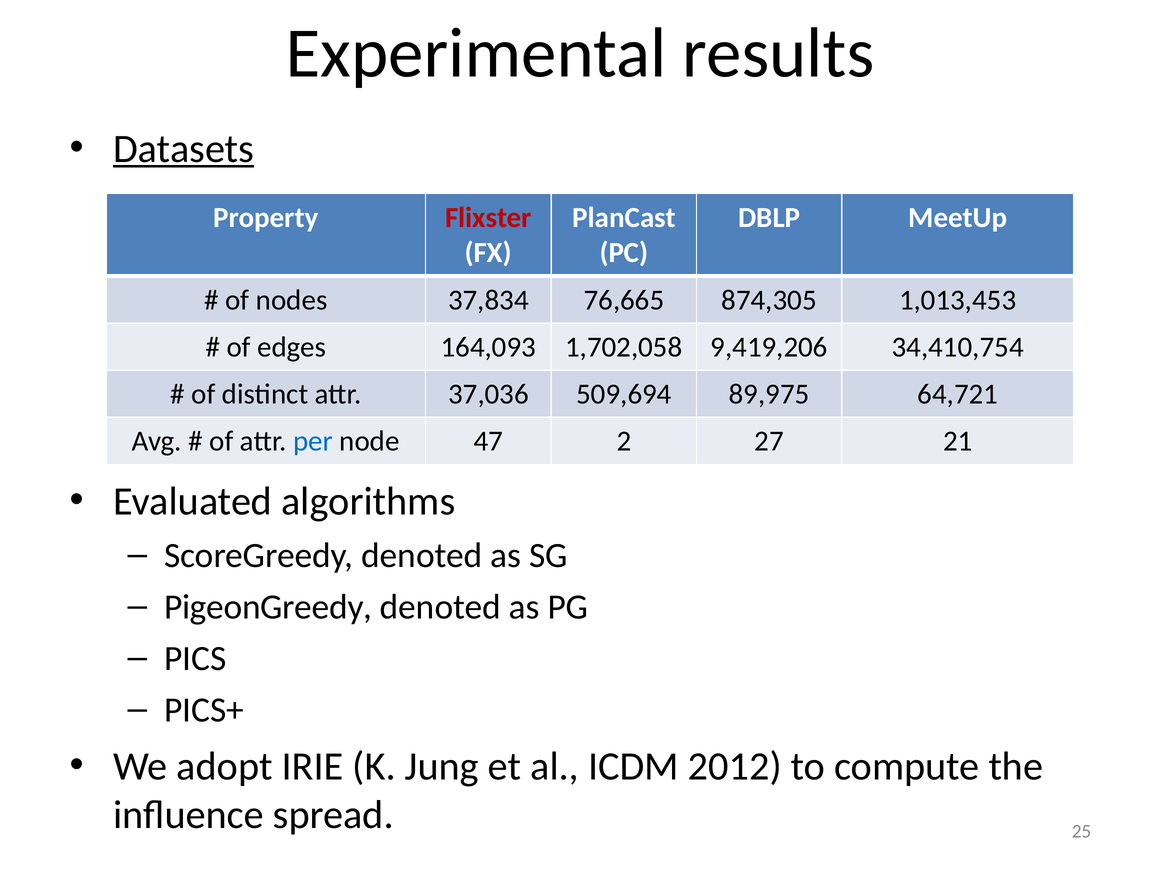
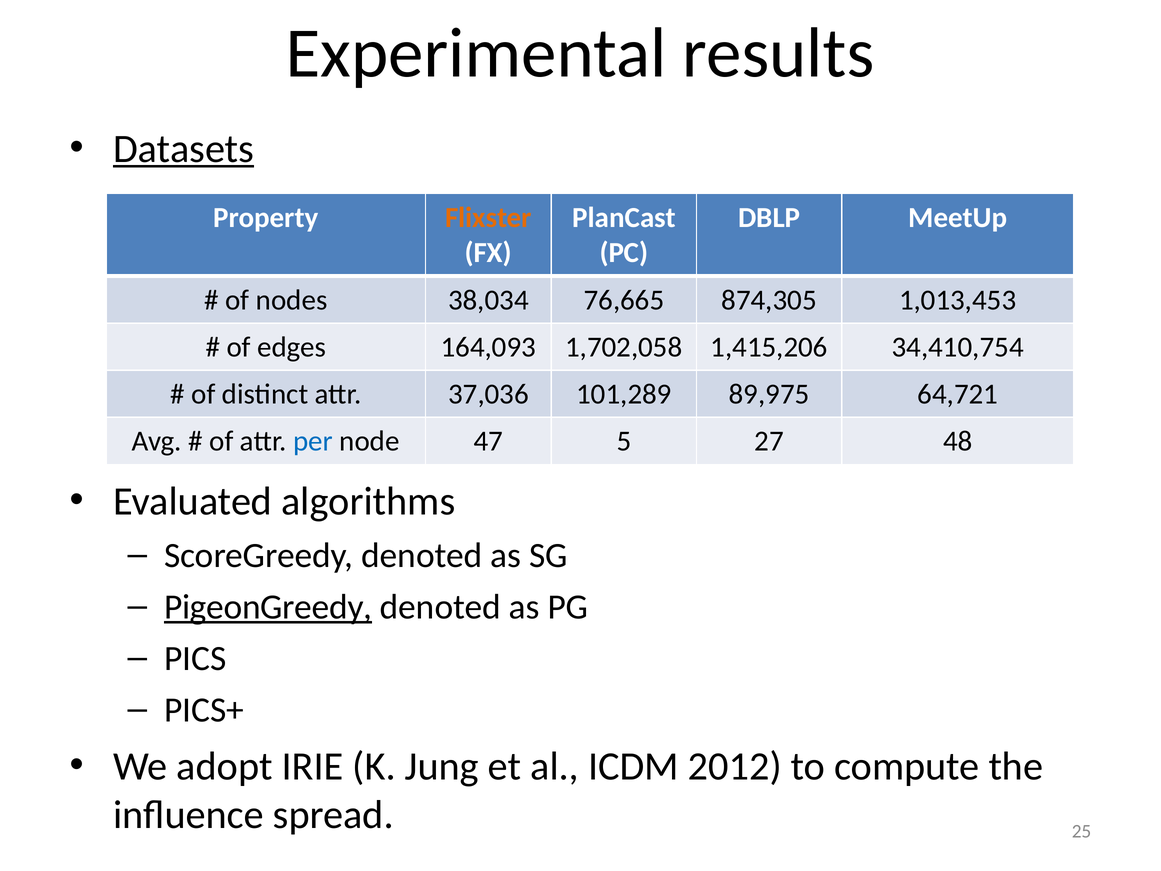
Flixster colour: red -> orange
37,834: 37,834 -> 38,034
9,419,206: 9,419,206 -> 1,415,206
509,694: 509,694 -> 101,289
2: 2 -> 5
21: 21 -> 48
PigeonGreedy underline: none -> present
